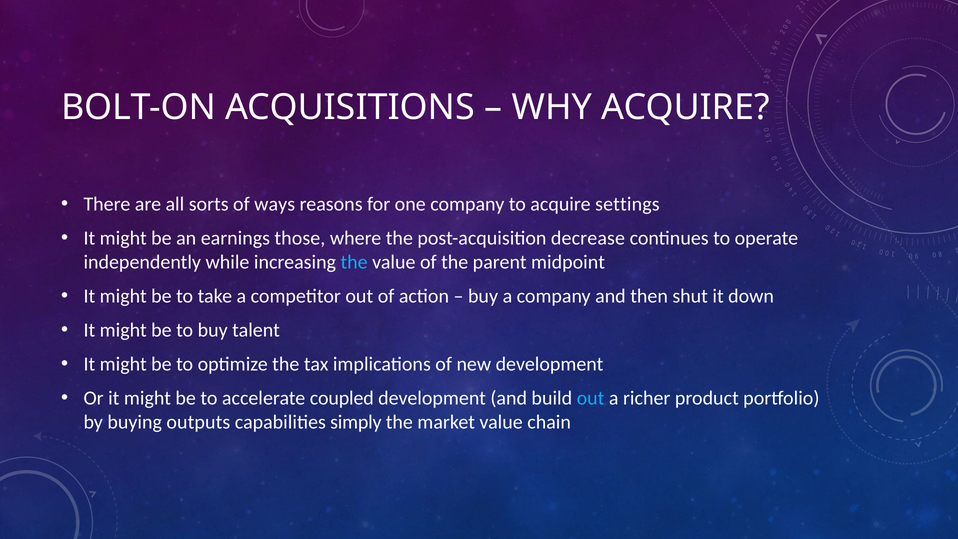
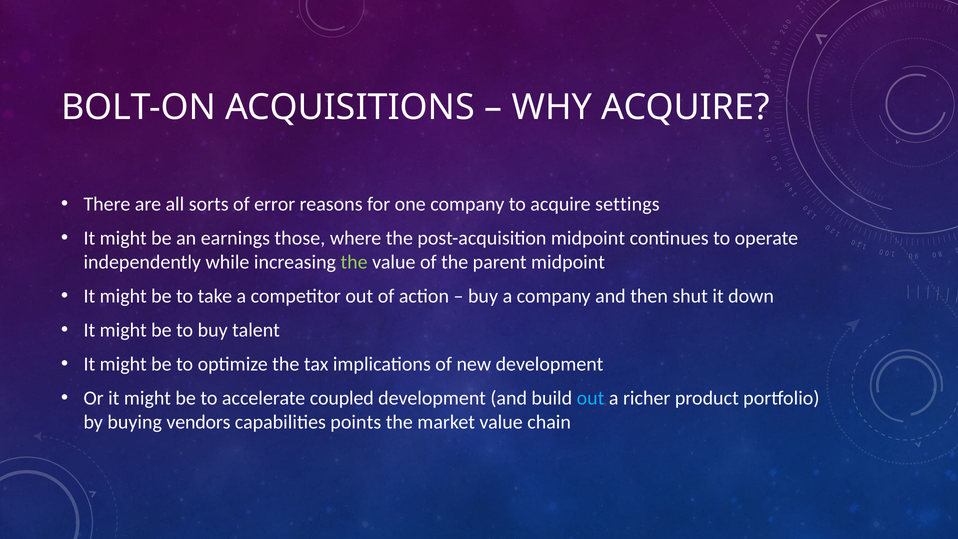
ways: ways -> error
post-acquisition decrease: decrease -> midpoint
the at (354, 262) colour: light blue -> light green
outputs: outputs -> vendors
simply: simply -> points
